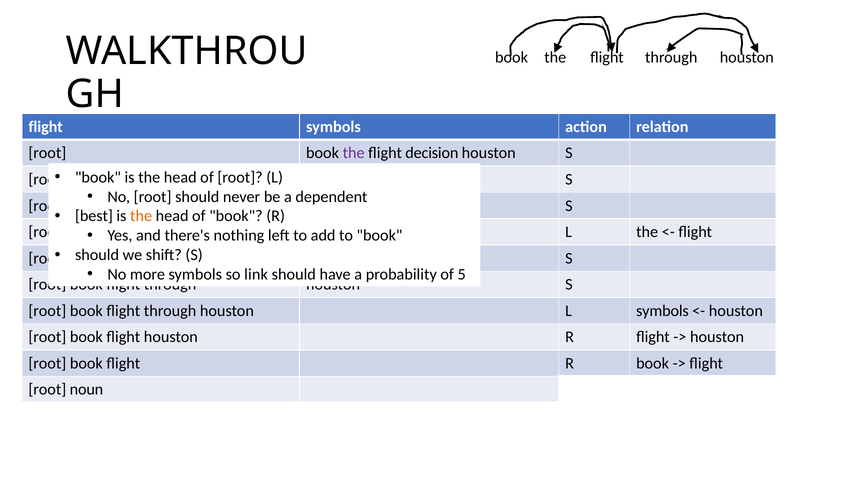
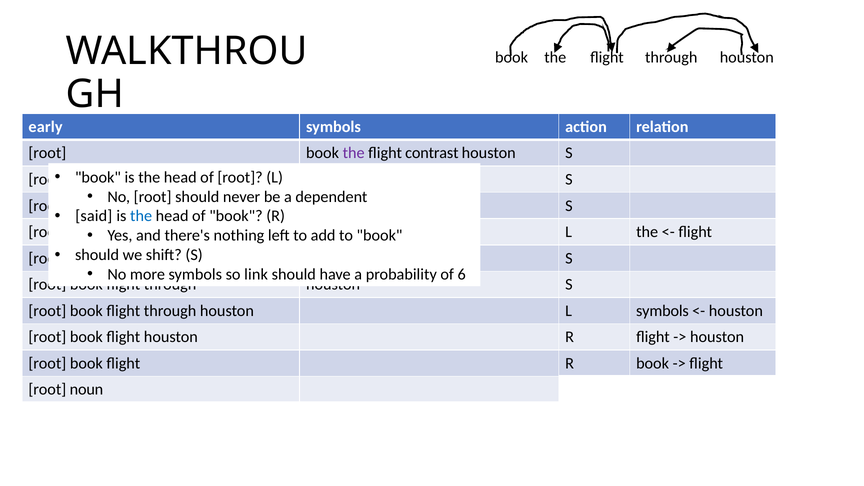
flight at (46, 127): flight -> early
decision: decision -> contrast
best: best -> said
the at (141, 216) colour: orange -> blue
5: 5 -> 6
